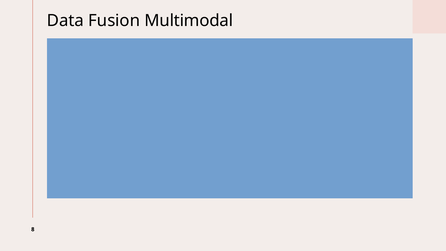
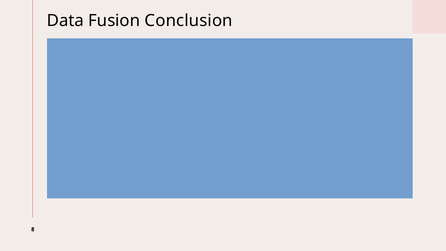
Multimodal: Multimodal -> Conclusion
